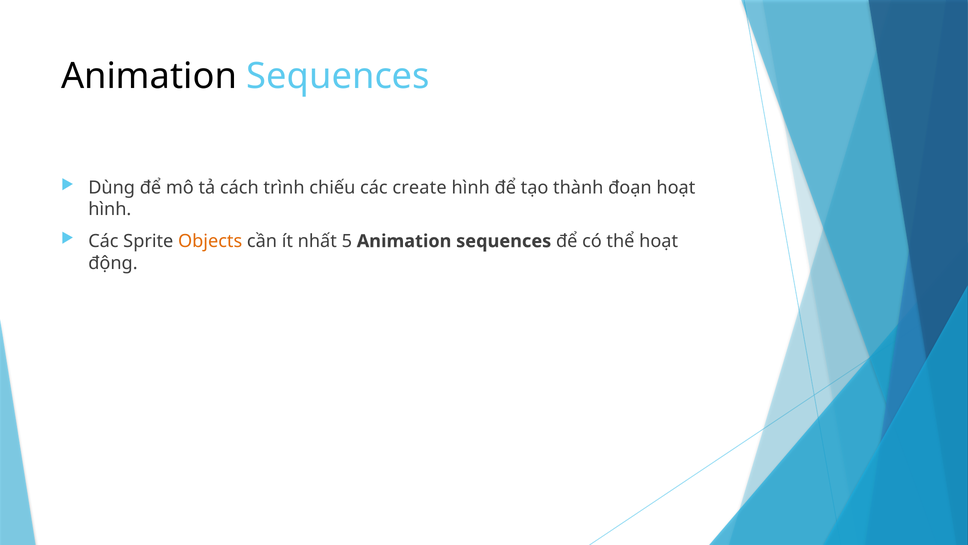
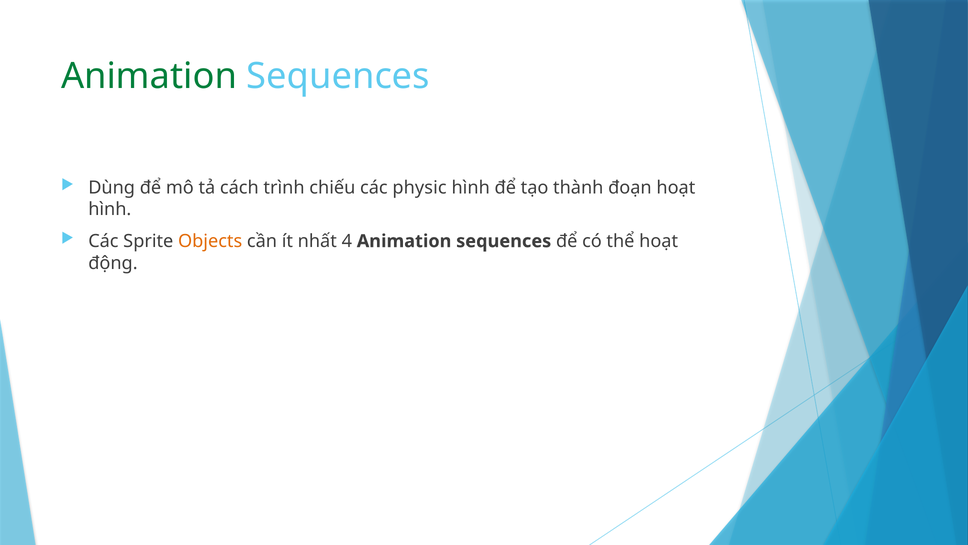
Animation at (149, 76) colour: black -> green
create: create -> physic
5: 5 -> 4
